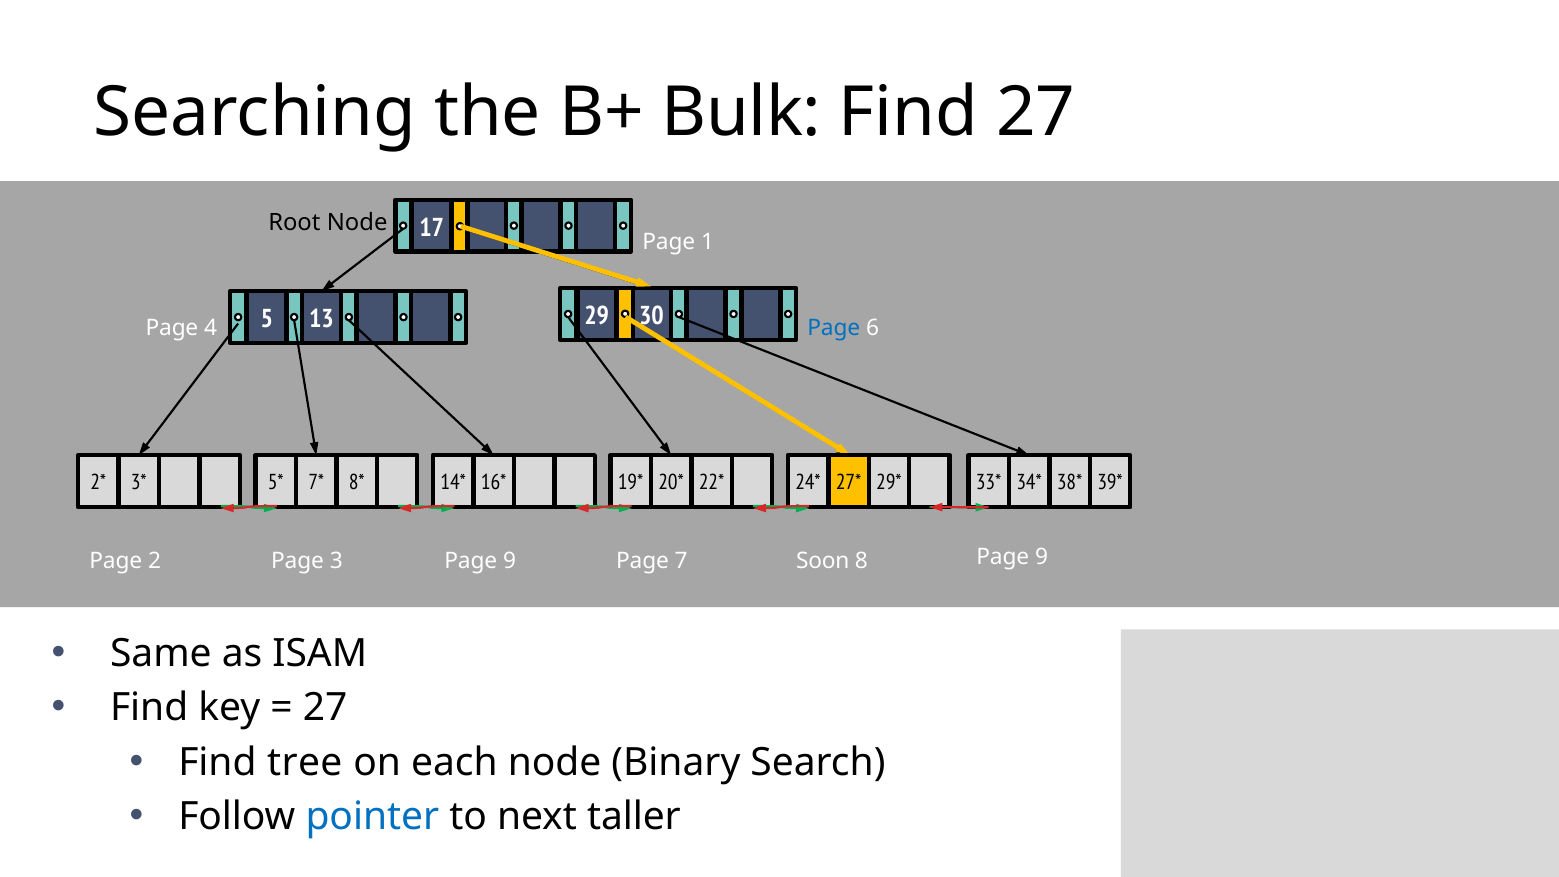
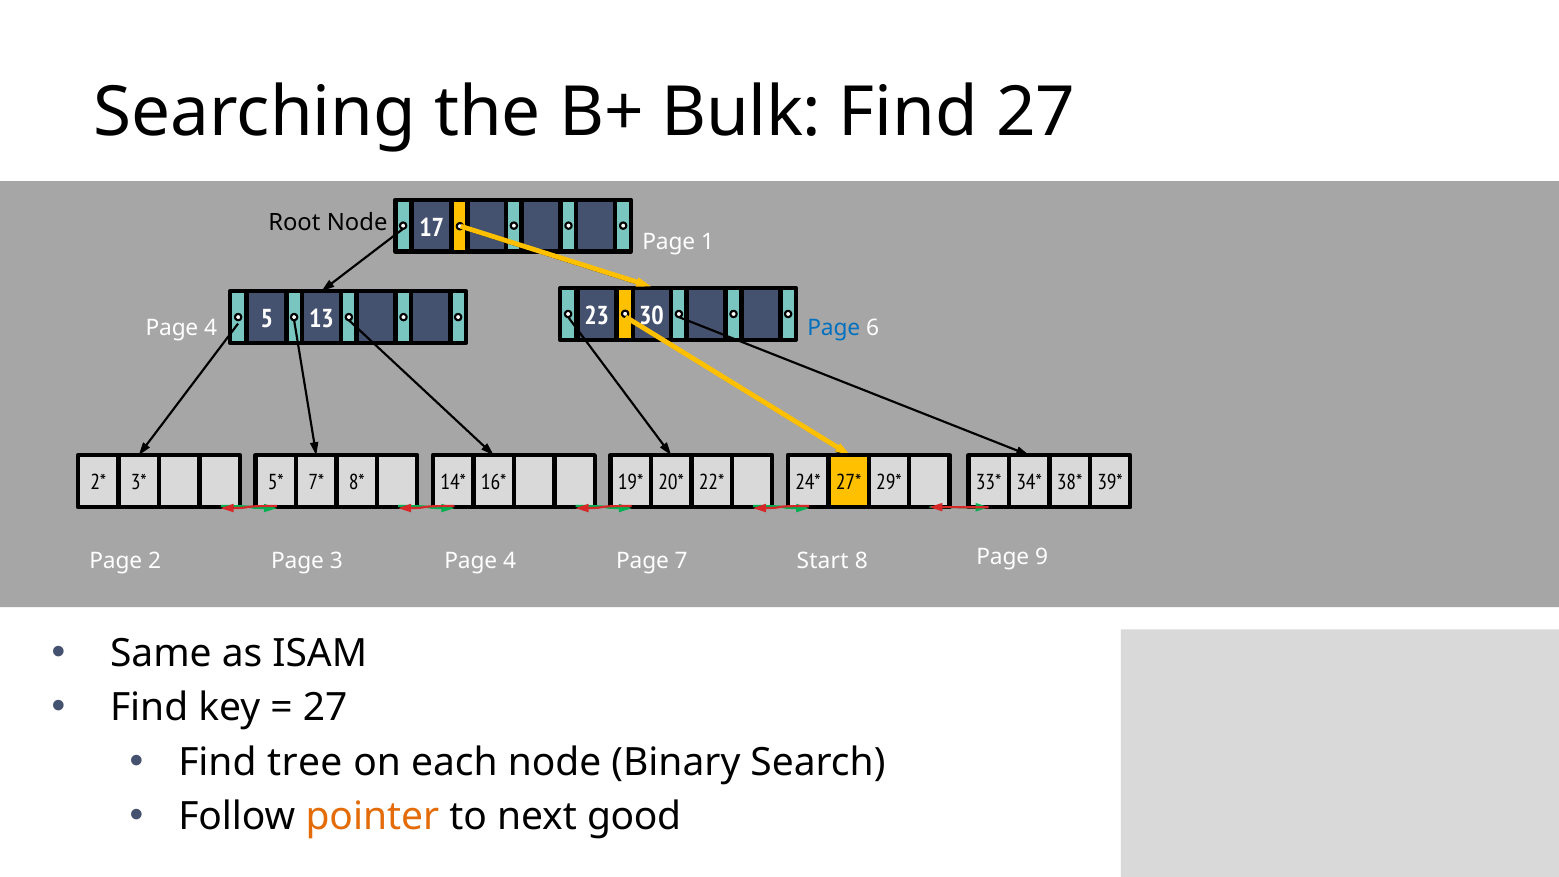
29: 29 -> 23
3 Page 9: 9 -> 4
Soon: Soon -> Start
pointer colour: blue -> orange
taller: taller -> good
